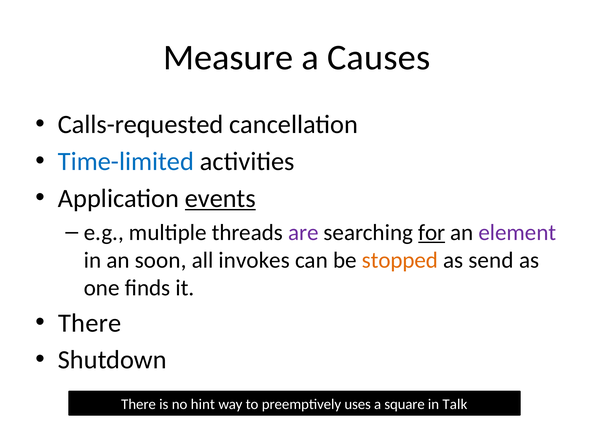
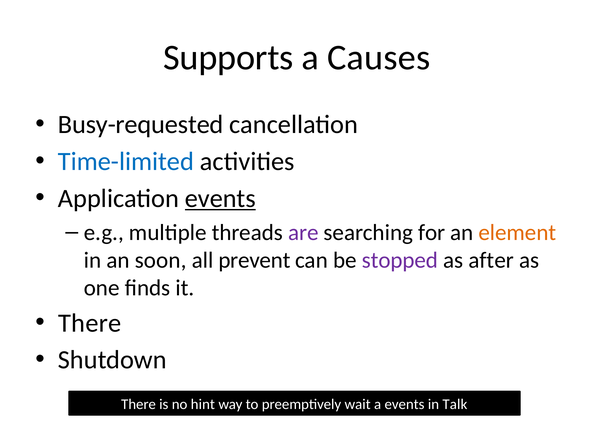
Measure: Measure -> Supports
Calls-requested: Calls-requested -> Busy-requested
for underline: present -> none
element colour: purple -> orange
invokes: invokes -> prevent
stopped colour: orange -> purple
send: send -> after
uses: uses -> wait
a square: square -> events
